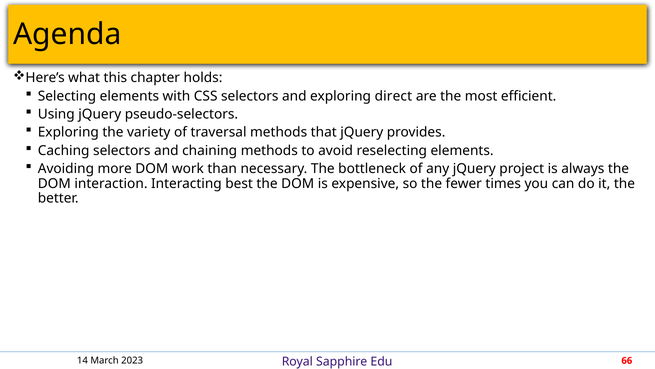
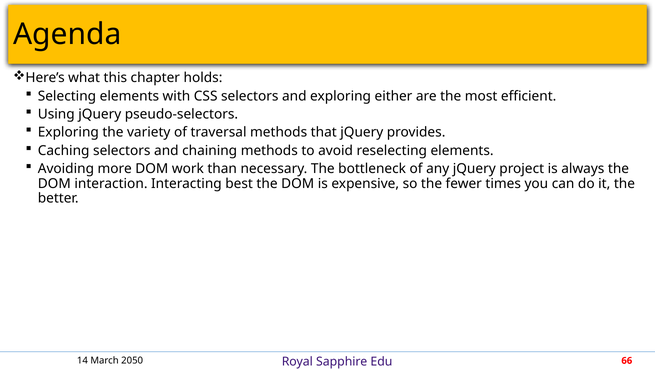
direct: direct -> either
2023: 2023 -> 2050
